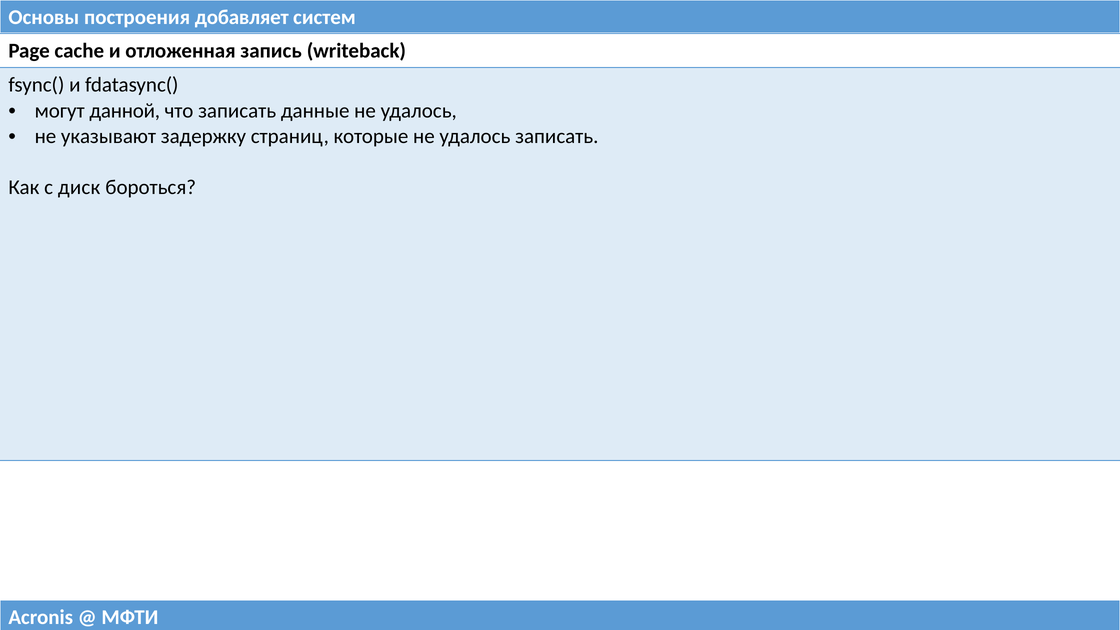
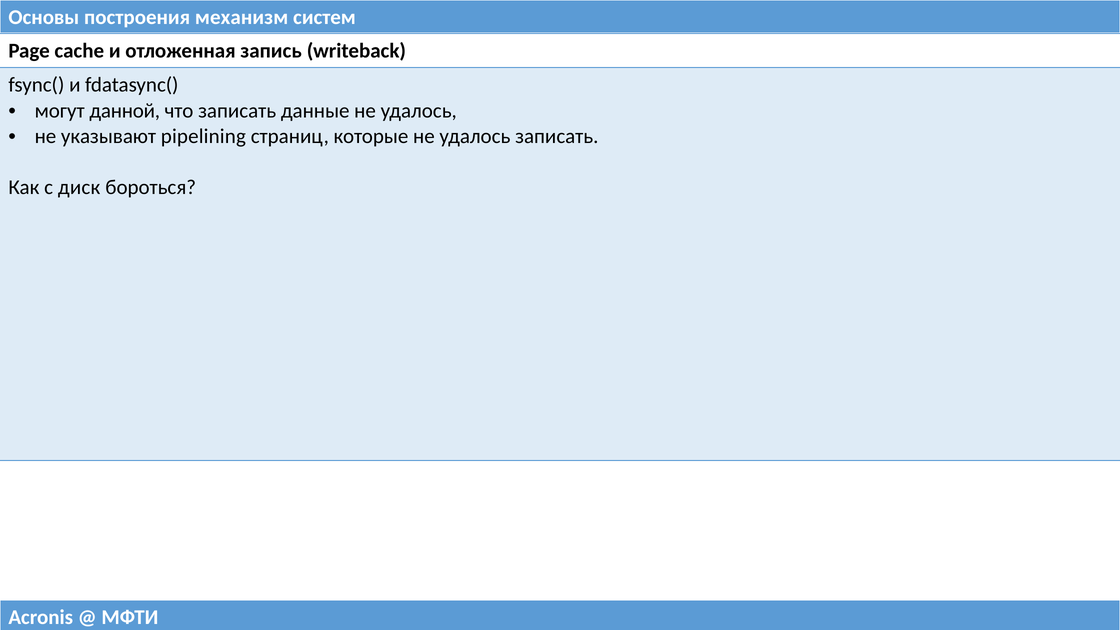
добавляет: добавляет -> механизм
задержку: задержку -> pipelining
